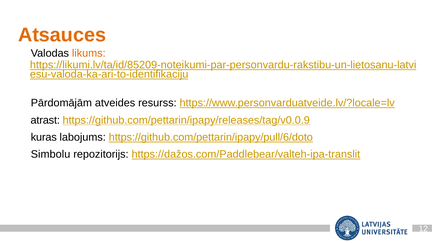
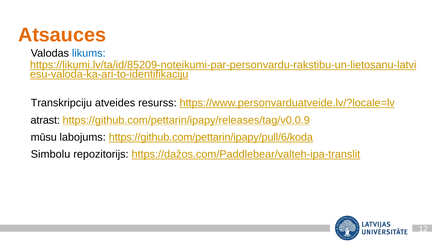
likums colour: orange -> blue
Pārdomājām: Pārdomājām -> Transkripciju
kuras: kuras -> mūsu
https://github.com/pettarin/ipapy/pull/6/doto: https://github.com/pettarin/ipapy/pull/6/doto -> https://github.com/pettarin/ipapy/pull/6/koda
